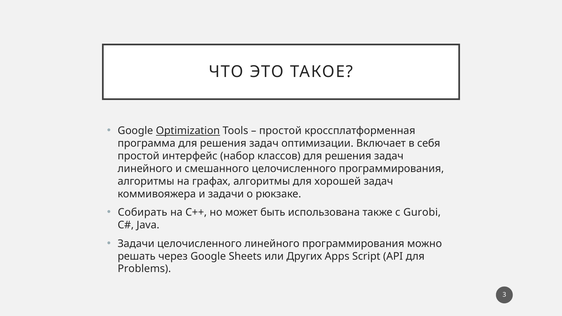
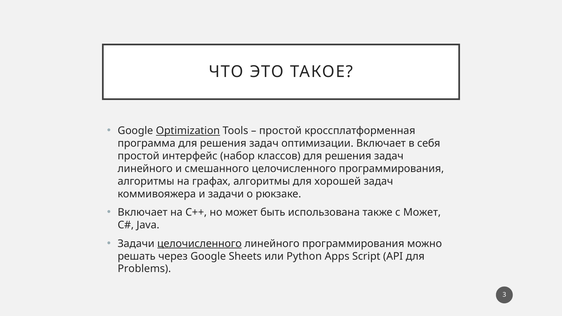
Собирать at (143, 212): Собирать -> Включает
с Gurobi: Gurobi -> Может
целочисленного at (199, 244) underline: none -> present
Других: Других -> Python
